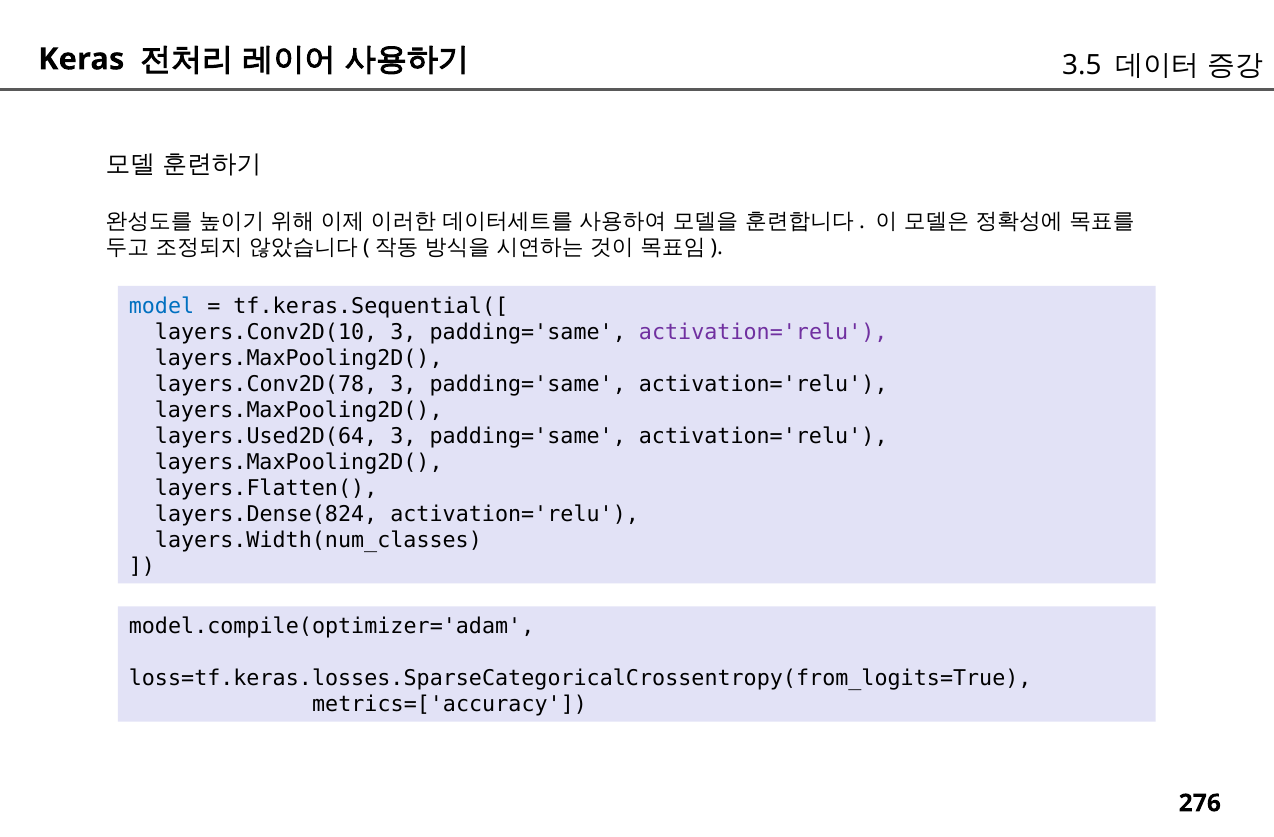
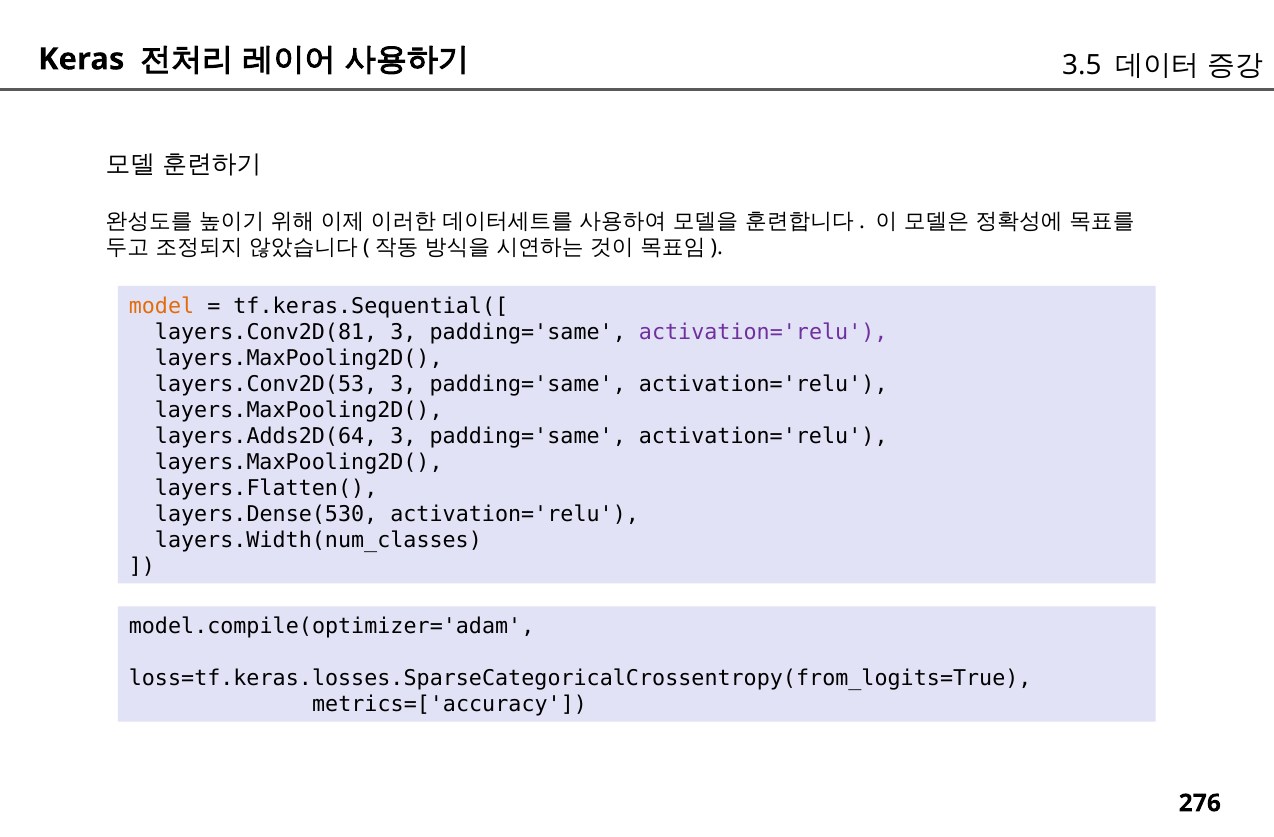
model colour: blue -> orange
layers.Conv2D(10: layers.Conv2D(10 -> layers.Conv2D(81
layers.Conv2D(78: layers.Conv2D(78 -> layers.Conv2D(53
layers.Used2D(64: layers.Used2D(64 -> layers.Adds2D(64
layers.Dense(824: layers.Dense(824 -> layers.Dense(530
